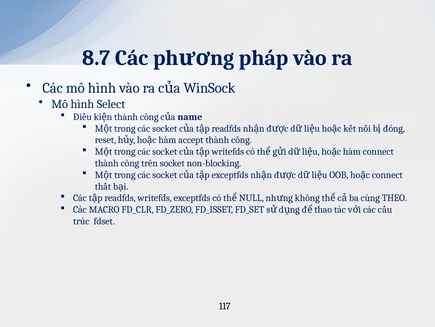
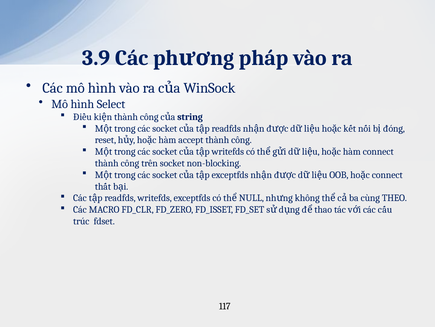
8.7: 8.7 -> 3.9
name: name -> string
